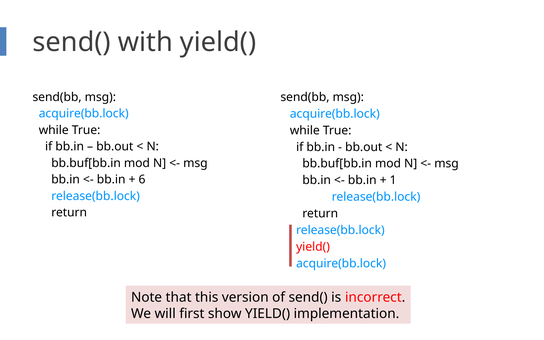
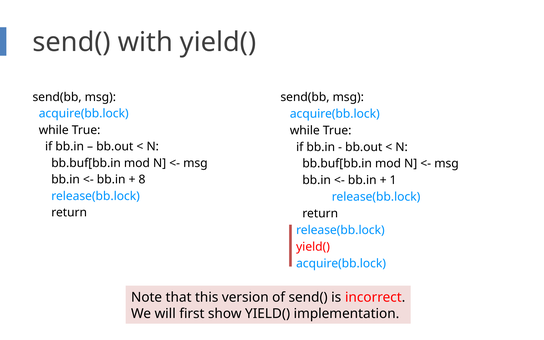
6: 6 -> 8
